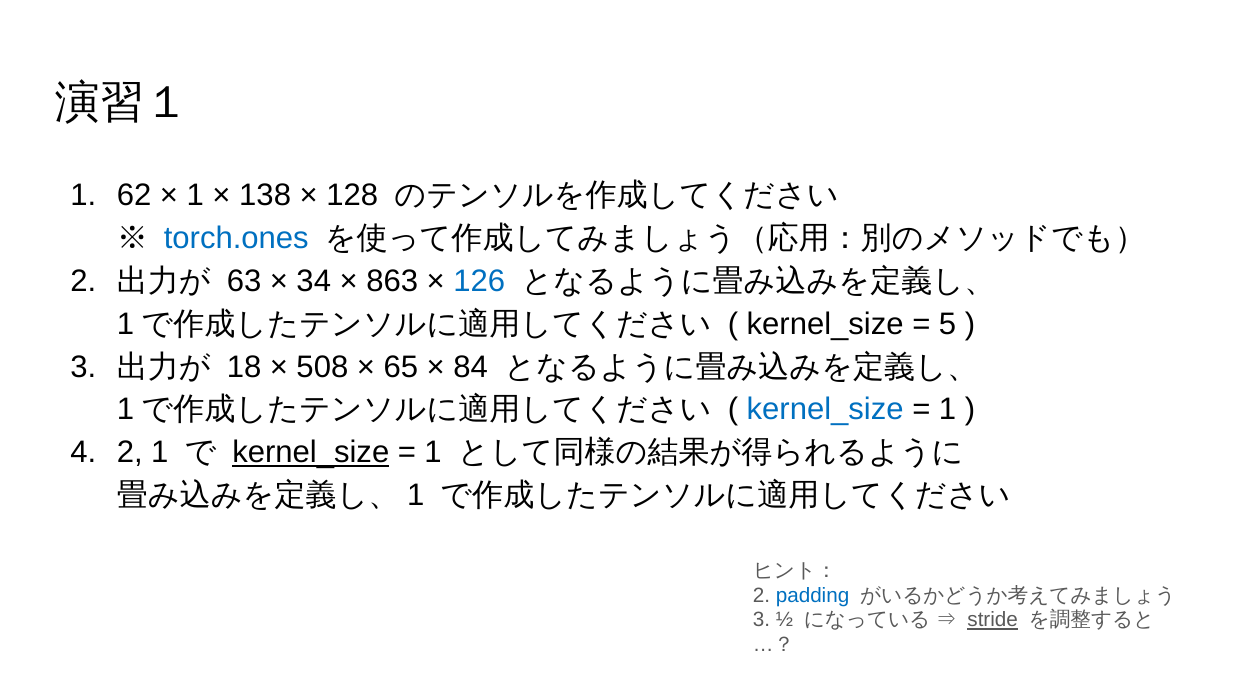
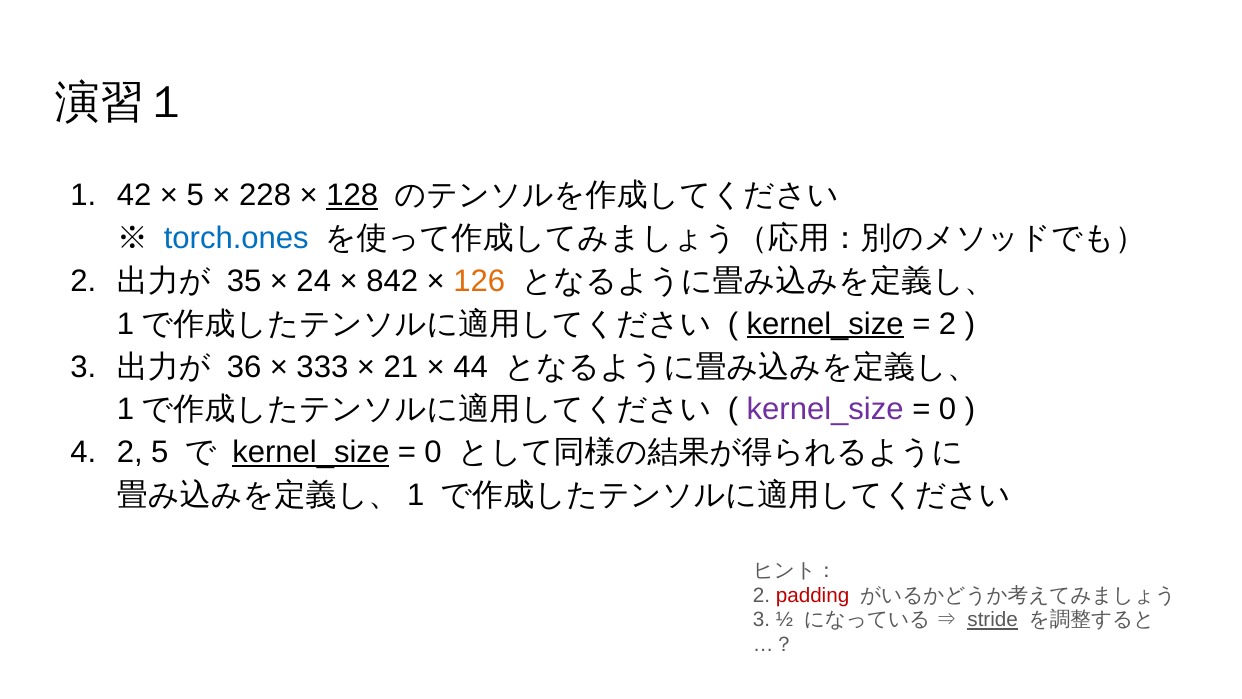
62: 62 -> 42
1 at (195, 195): 1 -> 5
138: 138 -> 228
128 underline: none -> present
63: 63 -> 35
34: 34 -> 24
863: 863 -> 842
126 colour: blue -> orange
kernel_size at (825, 324) underline: none -> present
5 at (948, 324): 5 -> 2
18: 18 -> 36
508: 508 -> 333
65: 65 -> 21
84: 84 -> 44
kernel_size at (825, 409) colour: blue -> purple
1 at (948, 409): 1 -> 0
2 1: 1 -> 5
1 at (433, 452): 1 -> 0
padding colour: blue -> red
